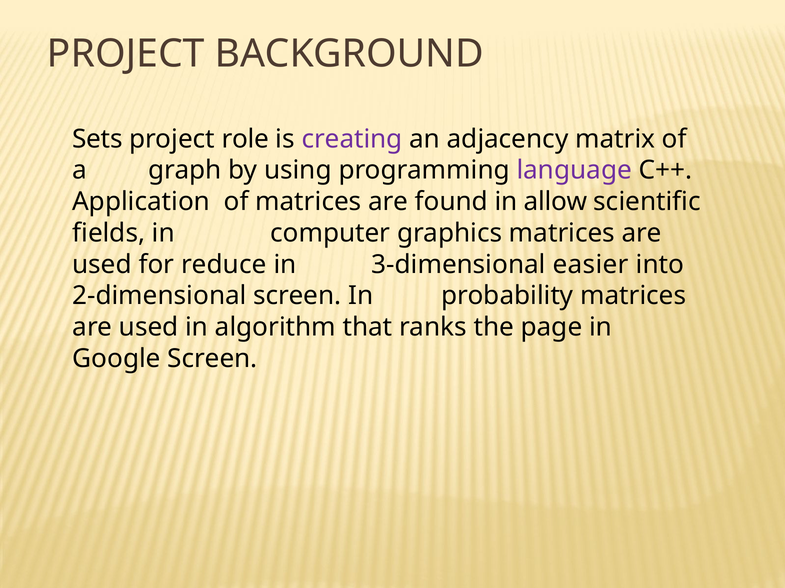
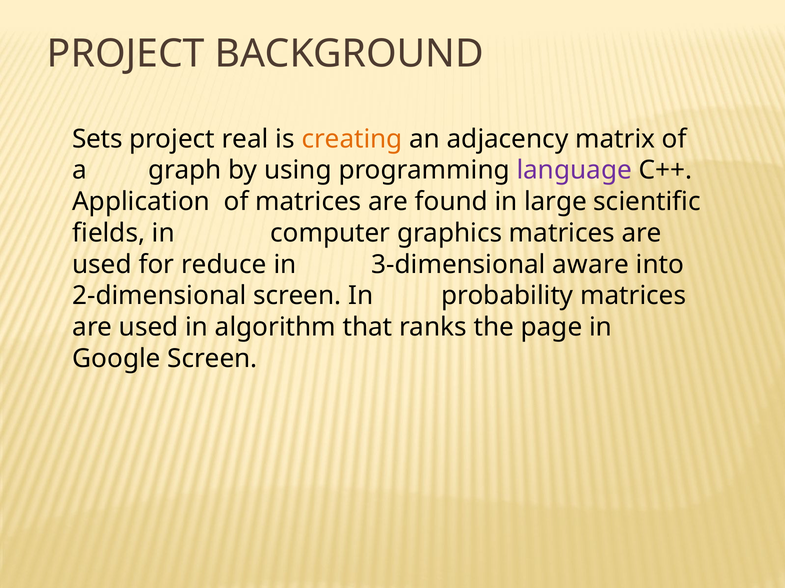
role: role -> real
creating colour: purple -> orange
allow: allow -> large
easier: easier -> aware
